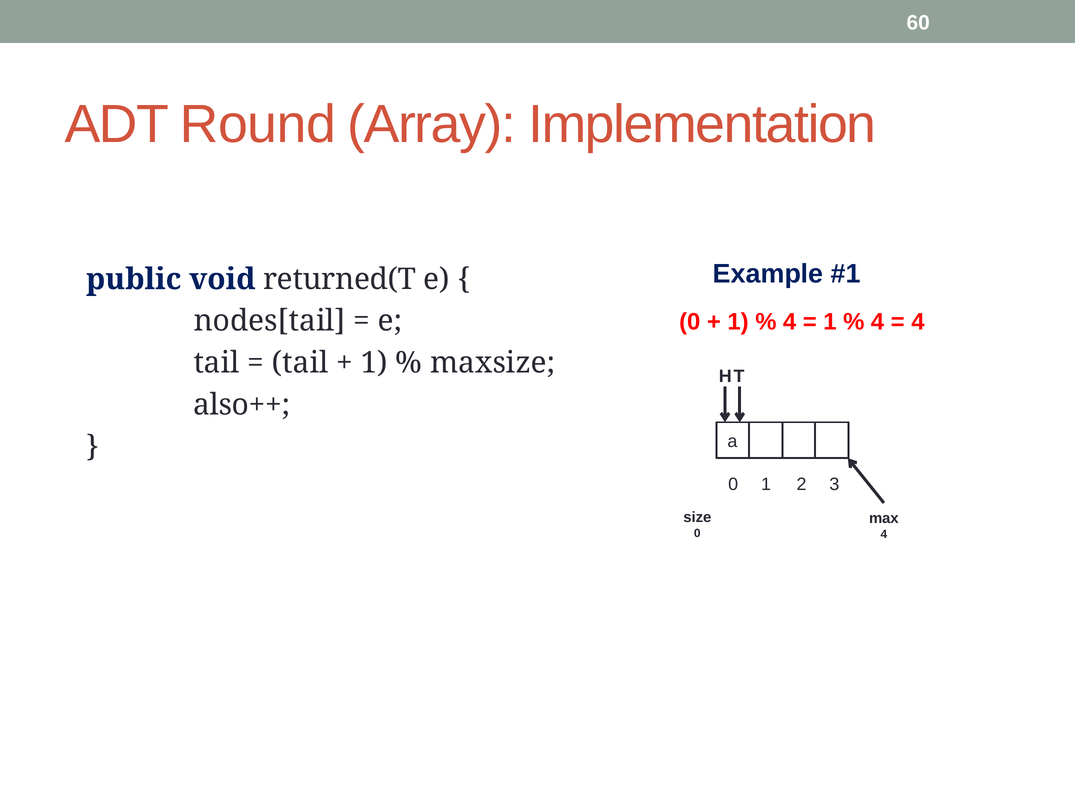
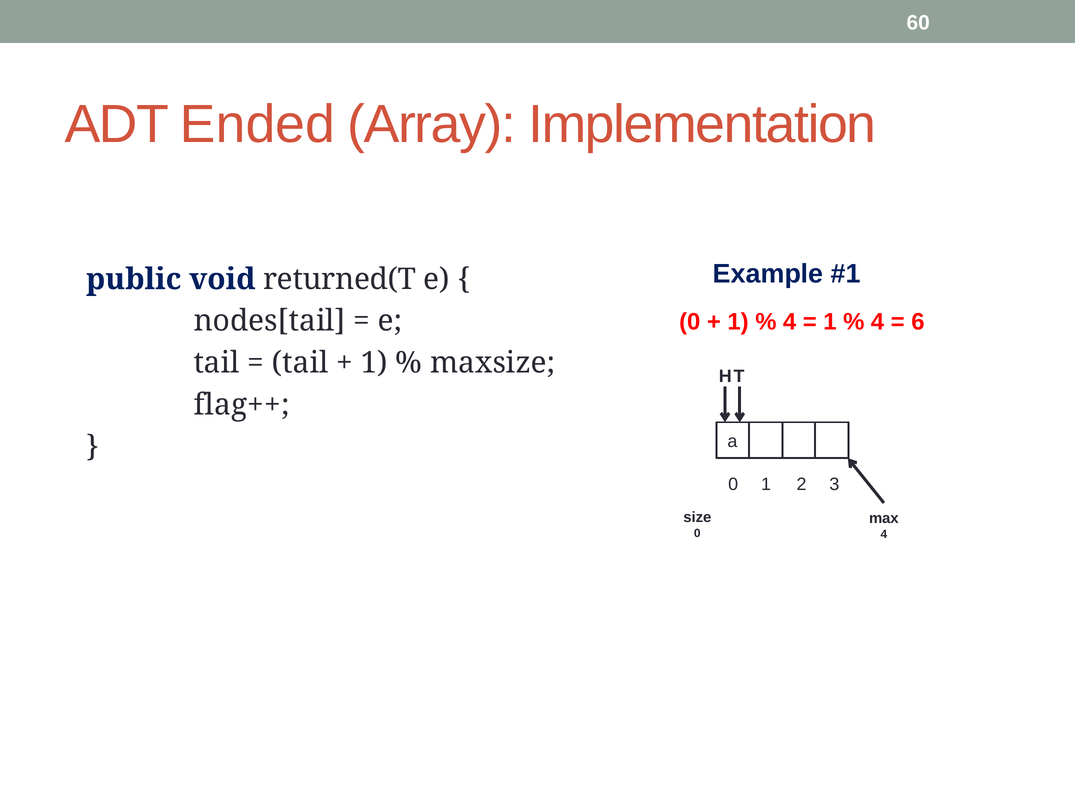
Round: Round -> Ended
4 at (918, 322): 4 -> 6
also++: also++ -> flag++
